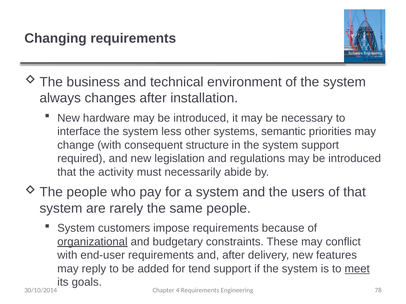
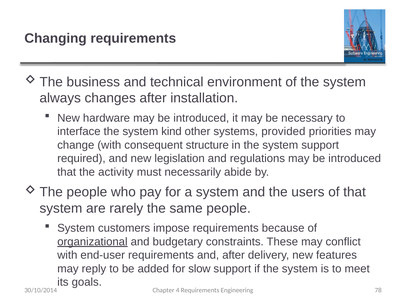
less: less -> kind
semantic: semantic -> provided
tend: tend -> slow
meet underline: present -> none
